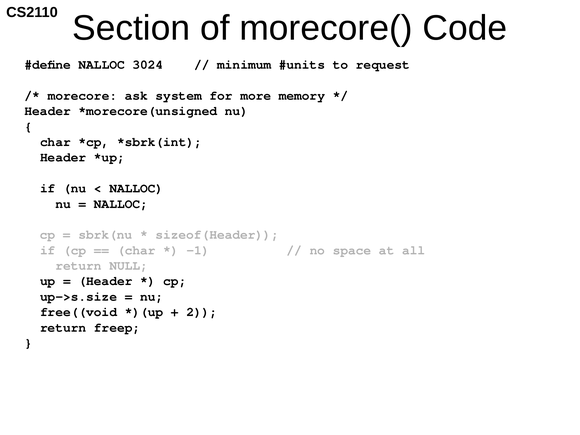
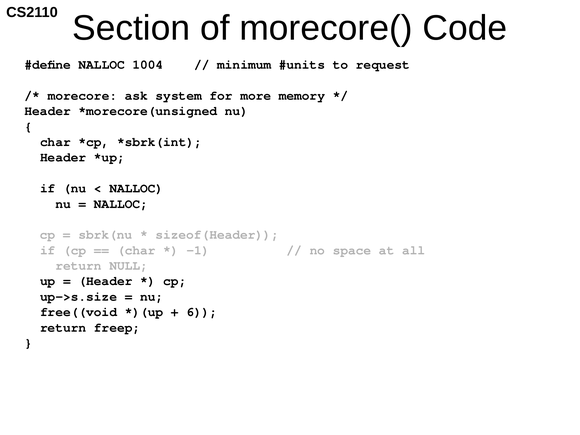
3024: 3024 -> 1004
2: 2 -> 6
